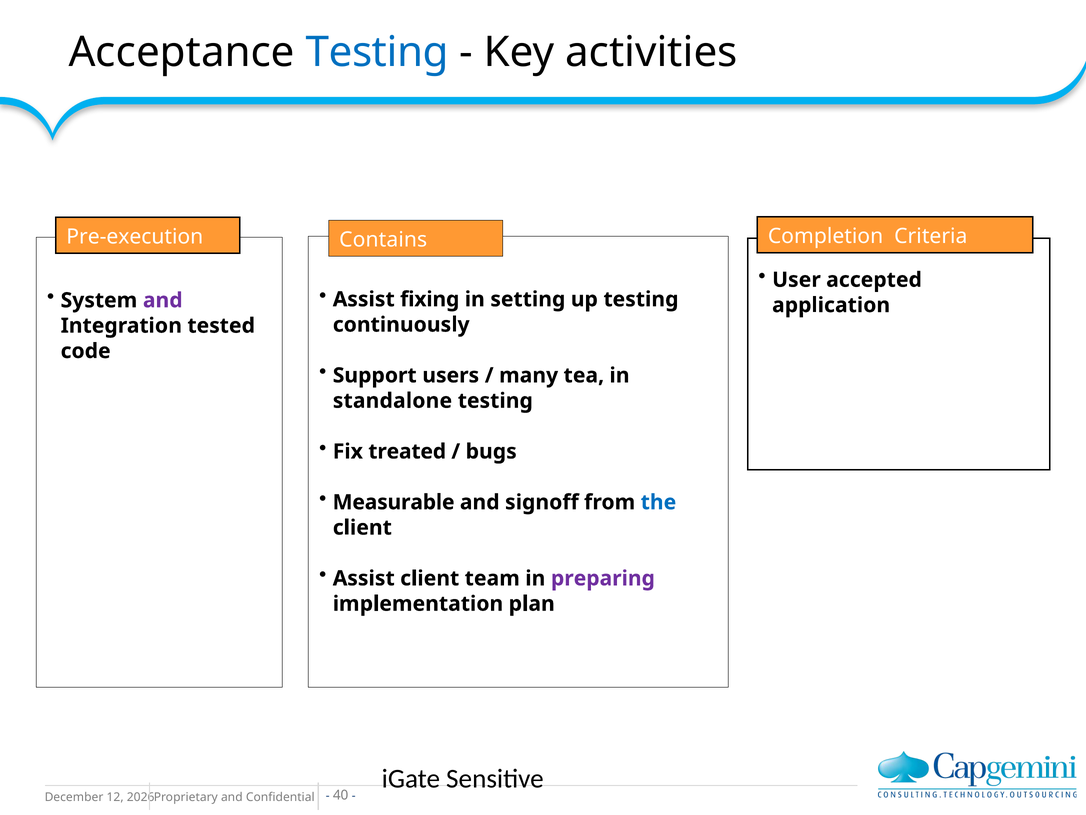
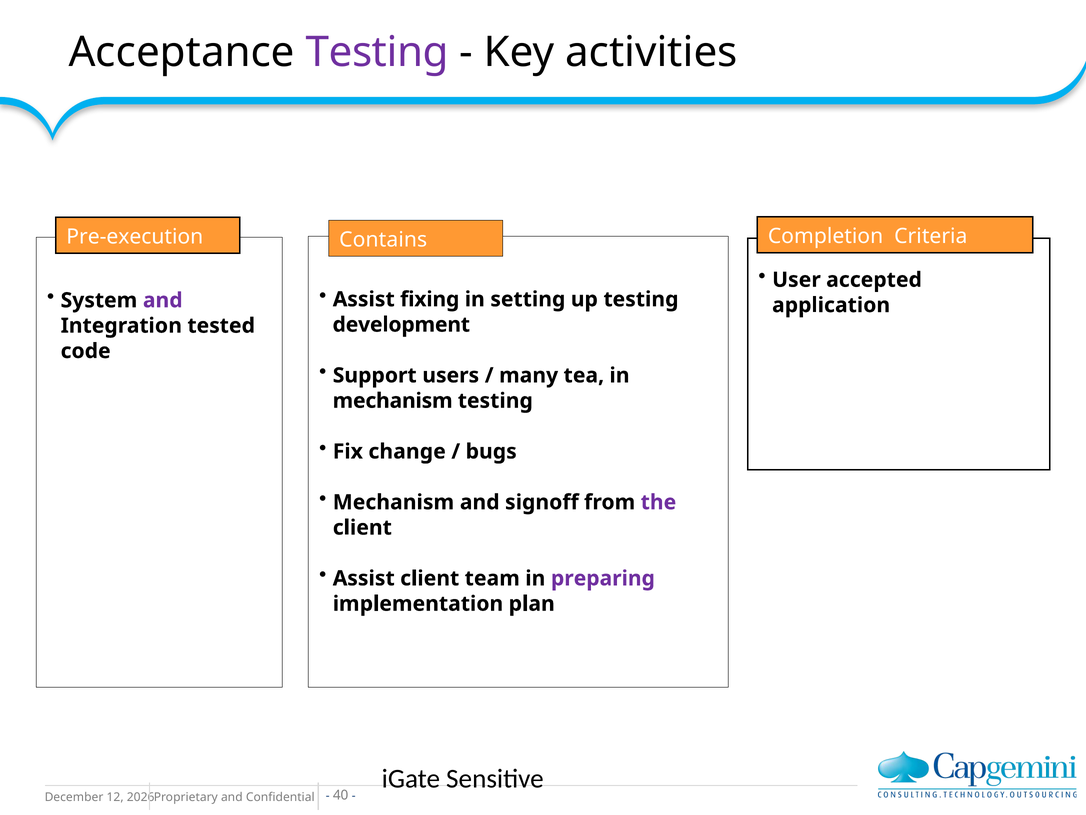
Testing at (377, 52) colour: blue -> purple
continuously: continuously -> development
standalone at (392, 401): standalone -> mechanism
treated: treated -> change
Measurable at (394, 502): Measurable -> Mechanism
the colour: blue -> purple
